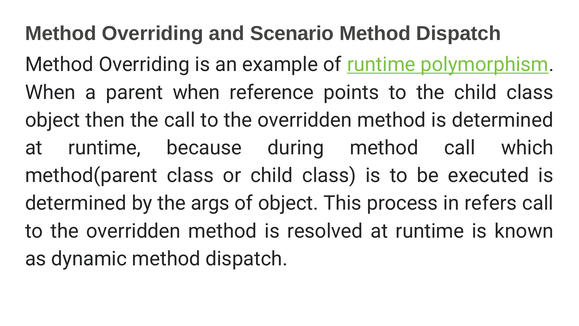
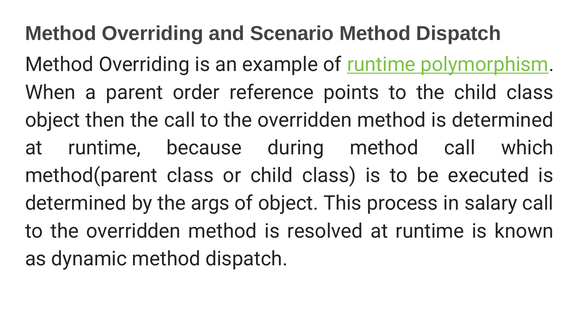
parent when: when -> order
refers: refers -> salary
